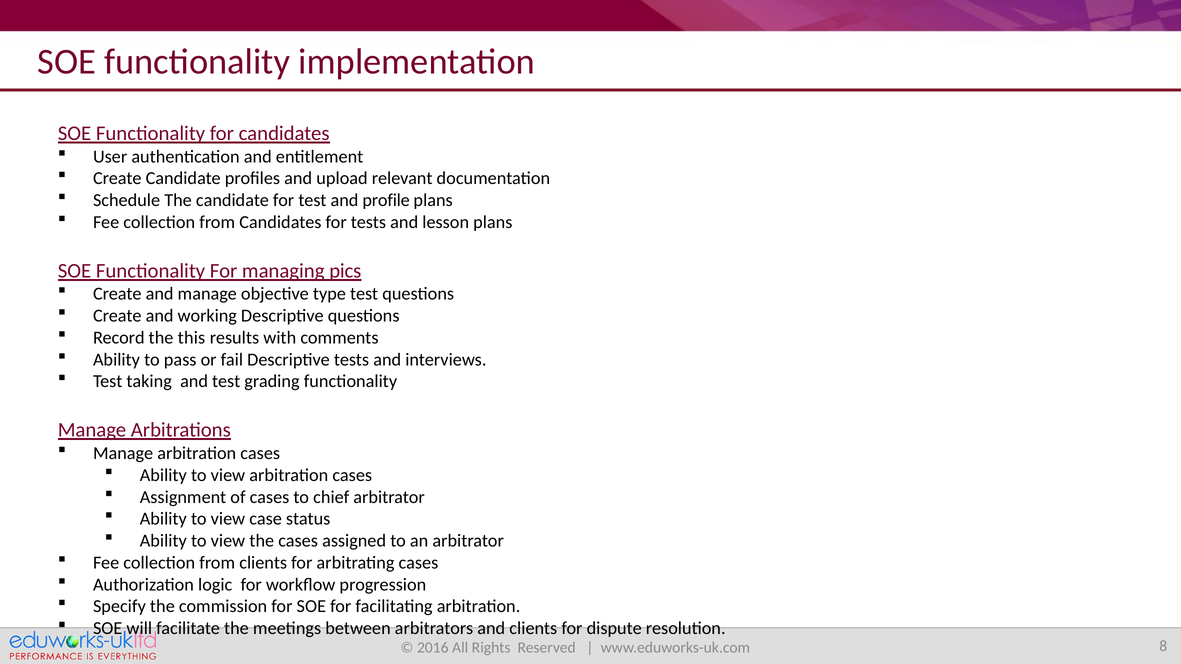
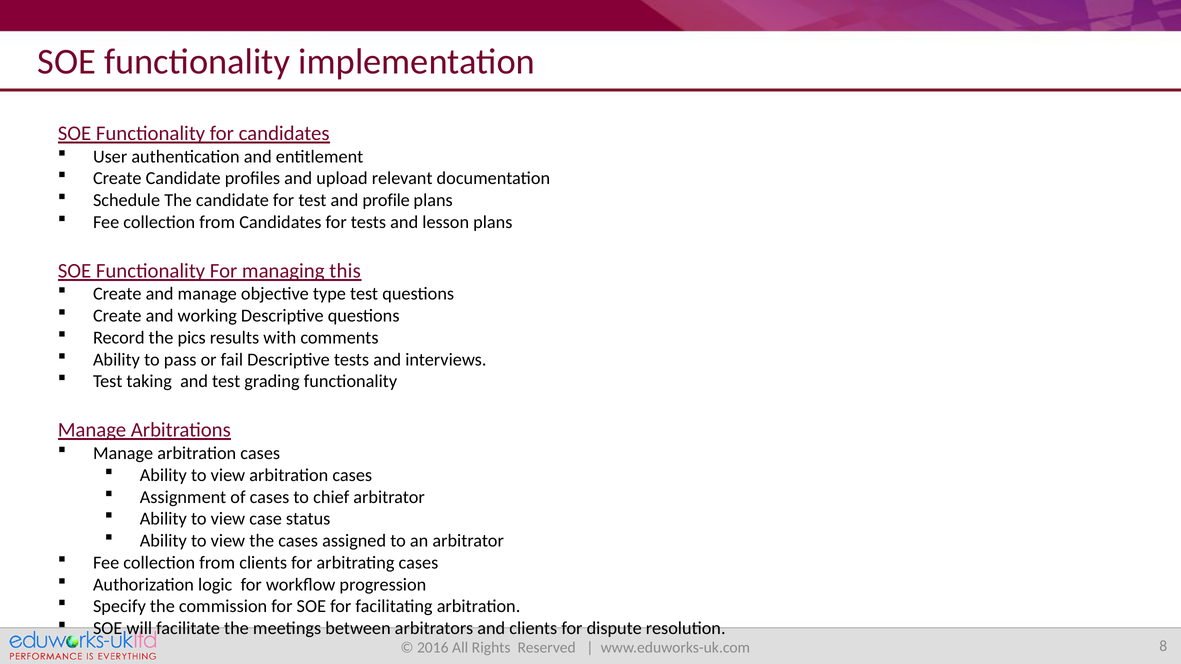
pics: pics -> this
this: this -> pics
